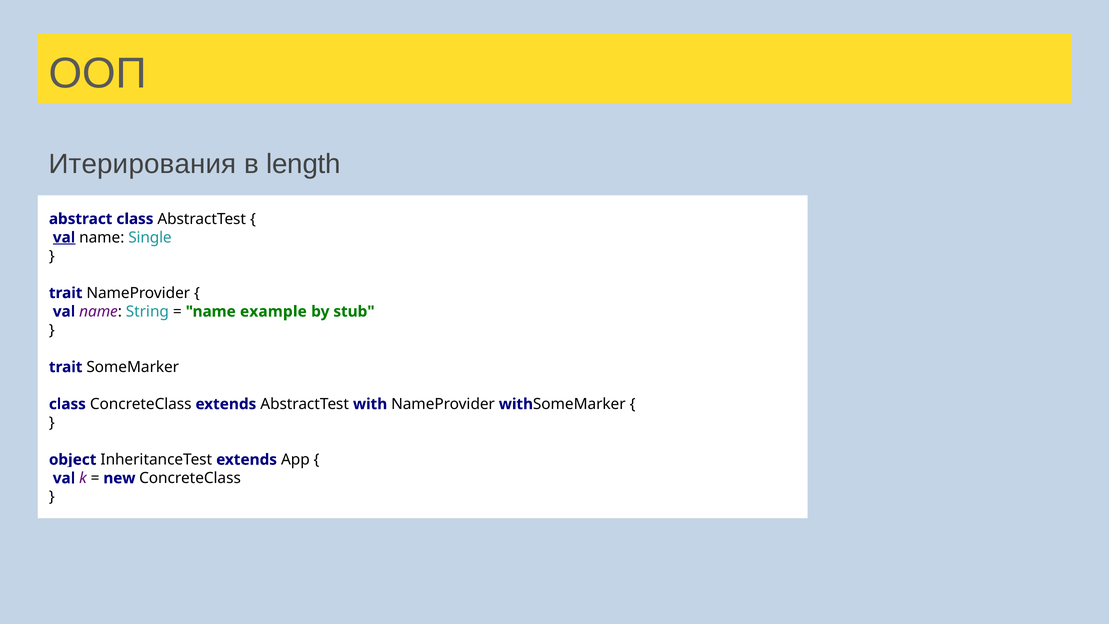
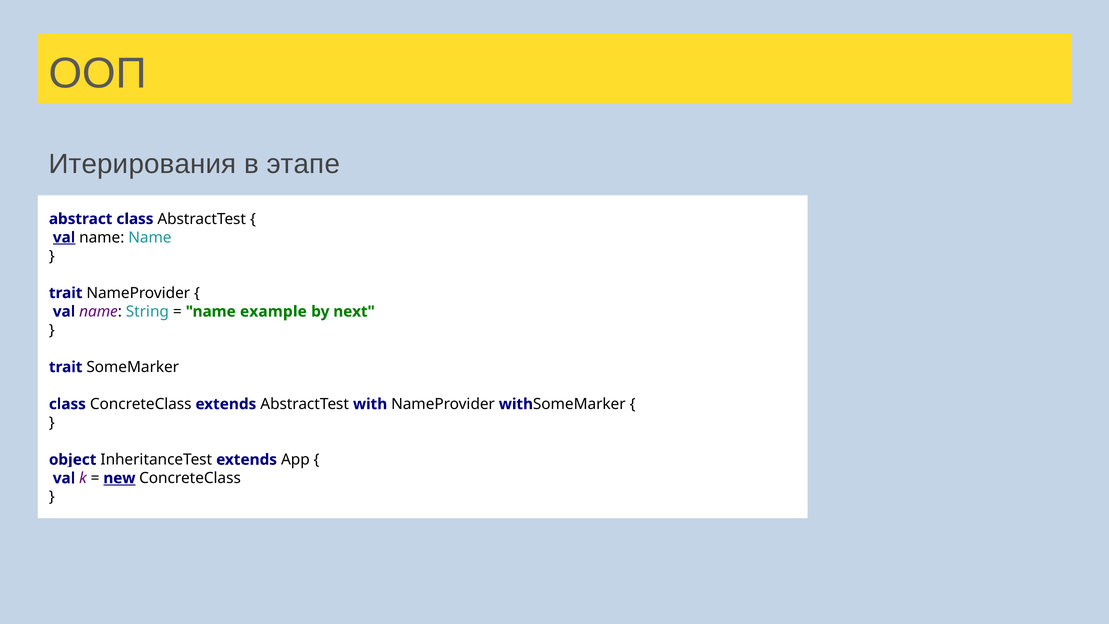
length: length -> этапе
name Single: Single -> Name
stub: stub -> next
new underline: none -> present
